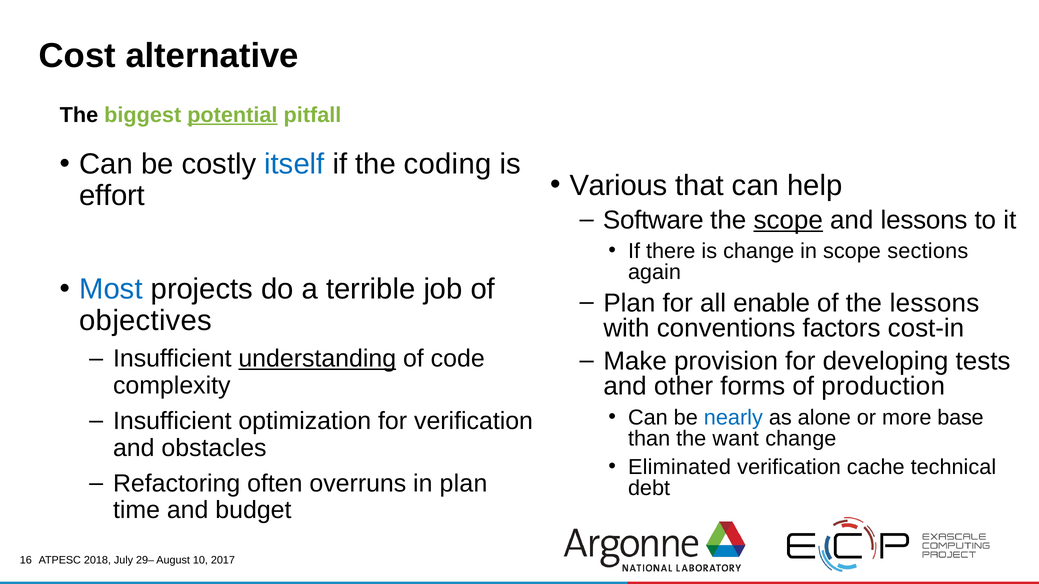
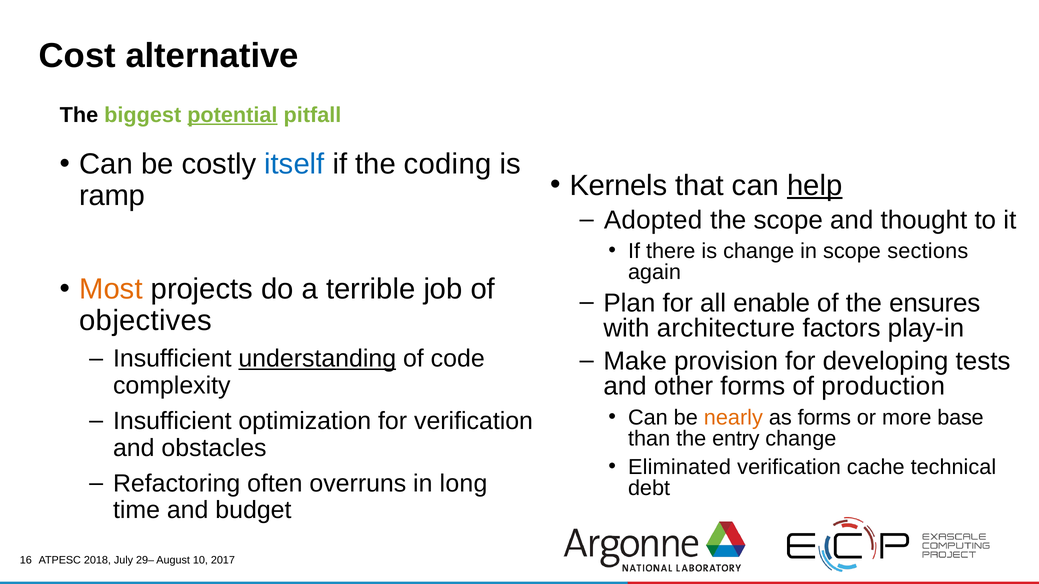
Various: Various -> Kernels
help underline: none -> present
effort: effort -> ramp
Software: Software -> Adopted
scope at (788, 220) underline: present -> none
and lessons: lessons -> thought
Most colour: blue -> orange
the lessons: lessons -> ensures
conventions: conventions -> architecture
cost-in: cost-in -> play-in
nearly colour: blue -> orange
as alone: alone -> forms
want: want -> entry
in plan: plan -> long
